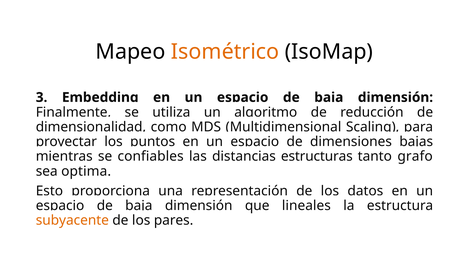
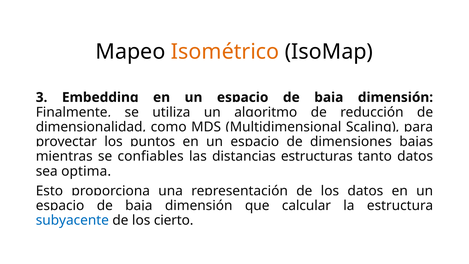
tanto grafo: grafo -> datos
lineales: lineales -> calcular
subyacente colour: orange -> blue
pares: pares -> cierto
